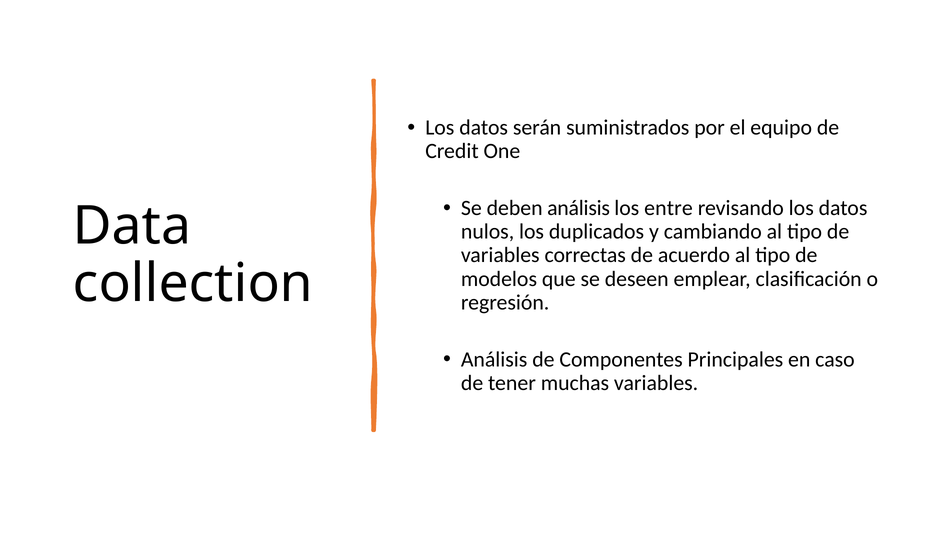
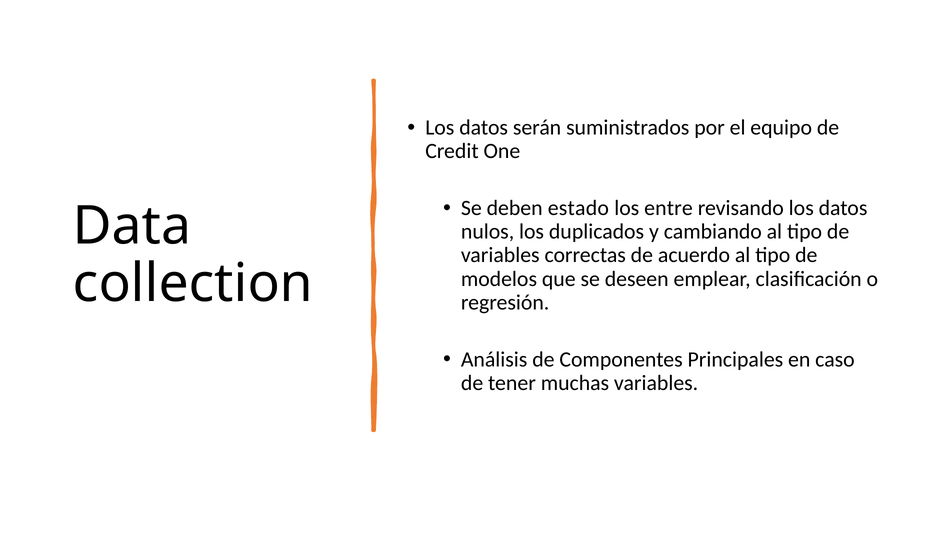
deben análisis: análisis -> estado
